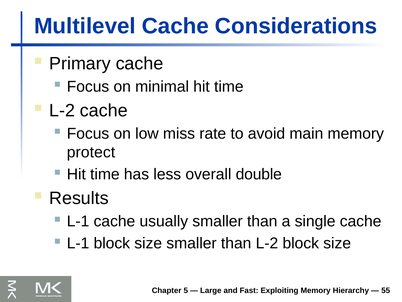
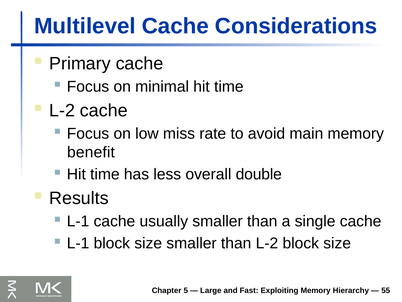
protect: protect -> benefit
